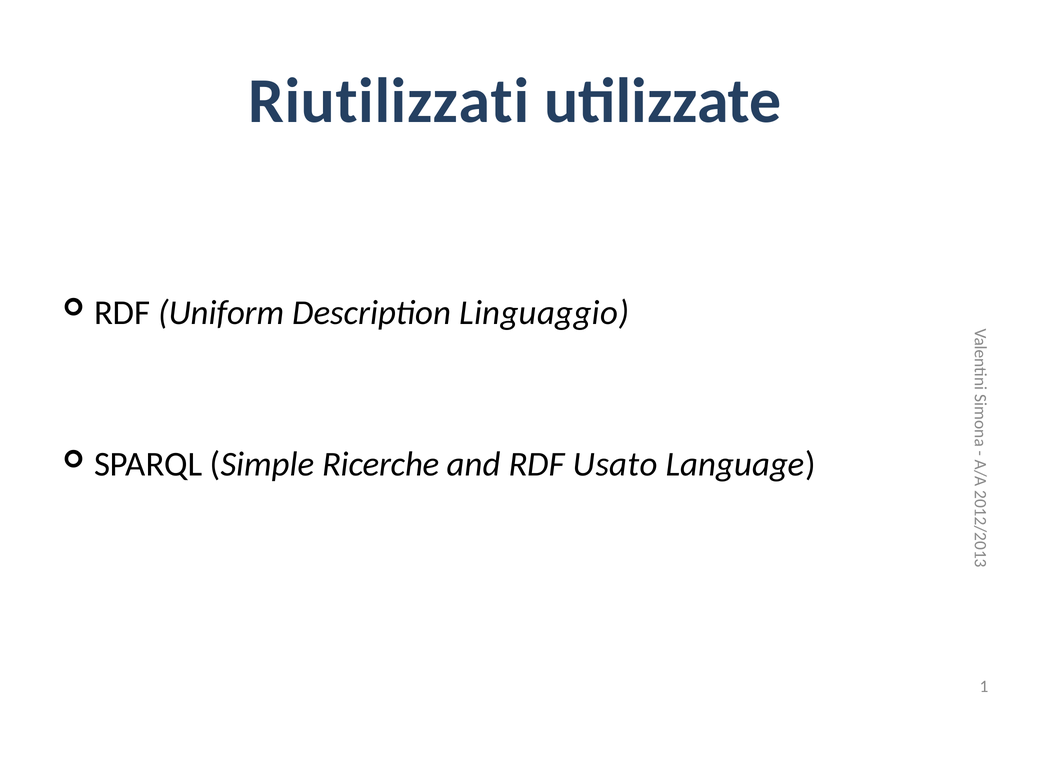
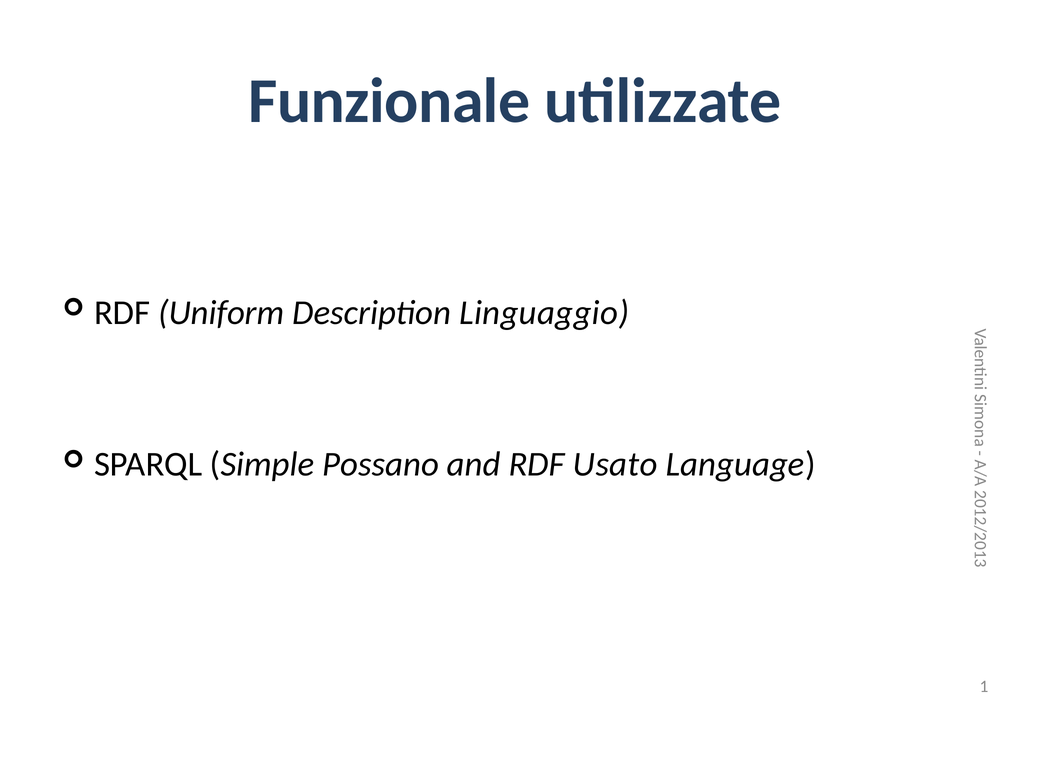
Riutilizzati: Riutilizzati -> Funzionale
Ricerche: Ricerche -> Possano
